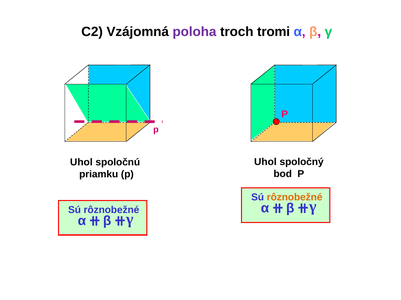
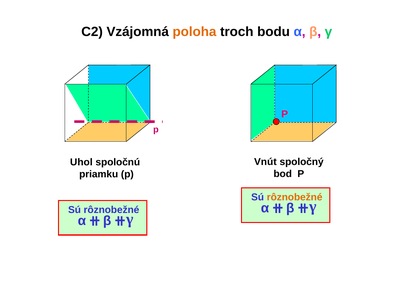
poloha colour: purple -> orange
tromi: tromi -> bodu
Uhol at (265, 162): Uhol -> Vnút
